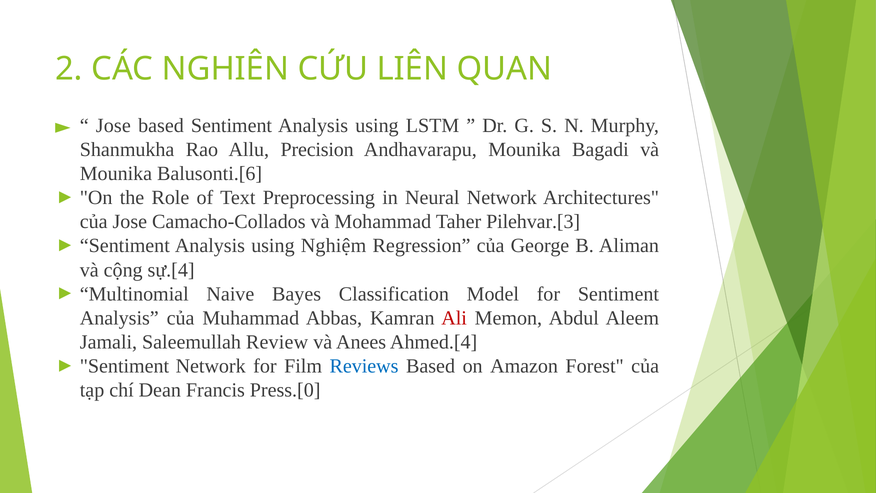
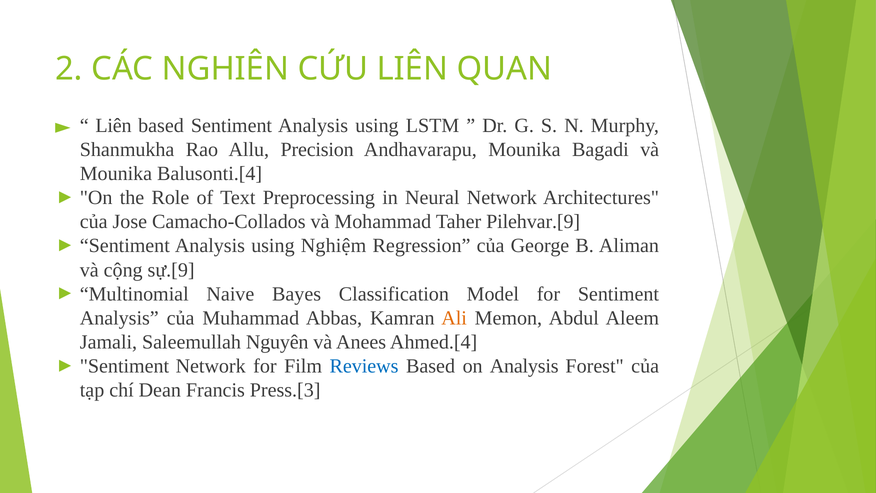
Jose at (113, 125): Jose -> Liên
Balusonti.[6: Balusonti.[6 -> Balusonti.[4
Pilehvar.[3: Pilehvar.[3 -> Pilehvar.[9
sự.[4: sự.[4 -> sự.[9
Ali colour: red -> orange
Review: Review -> Nguyên
on Amazon: Amazon -> Analysis
Press.[0: Press.[0 -> Press.[3
